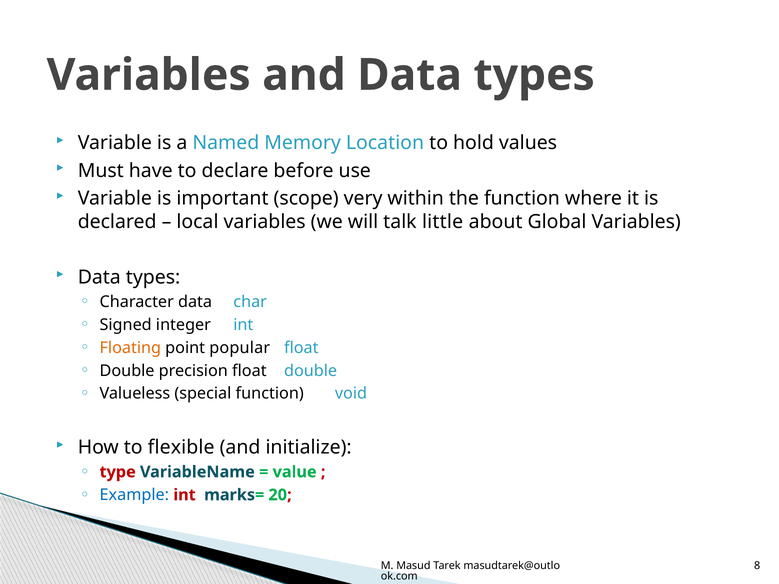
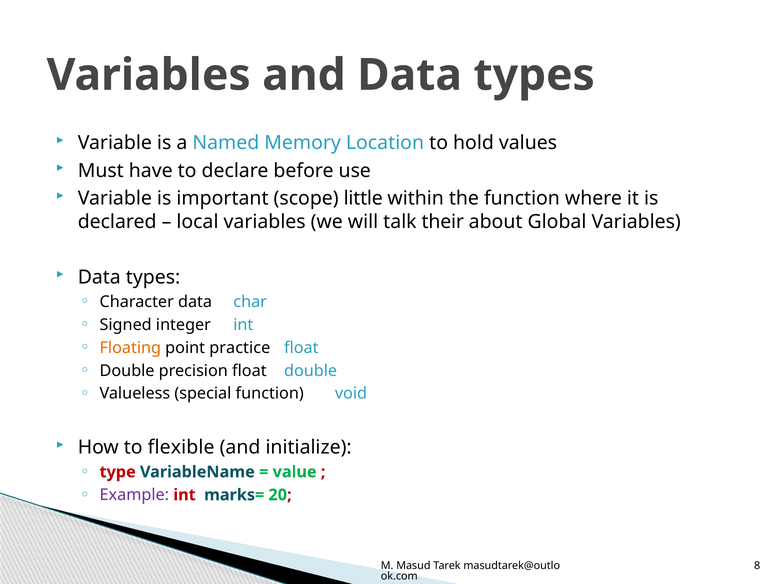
very: very -> little
little: little -> their
popular: popular -> practice
Example colour: blue -> purple
